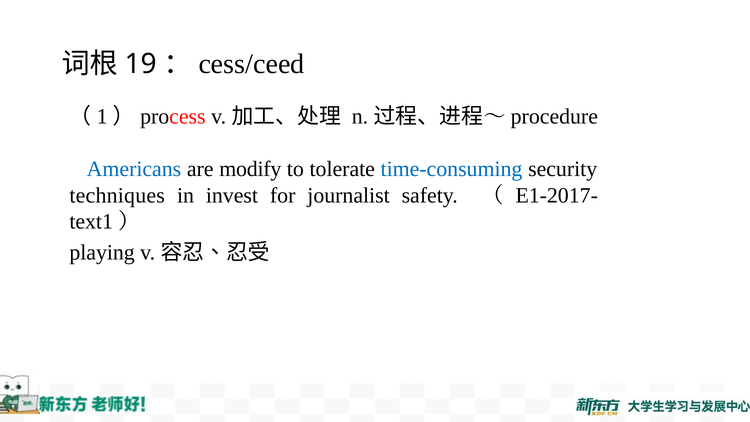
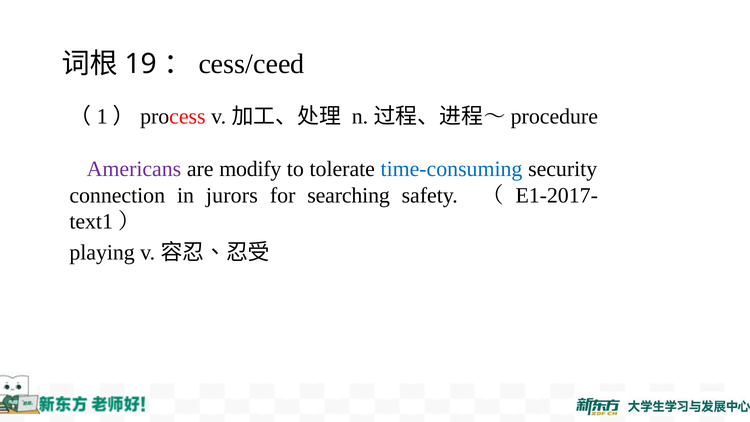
Americans colour: blue -> purple
techniques: techniques -> connection
invest: invest -> jurors
journalist: journalist -> searching
